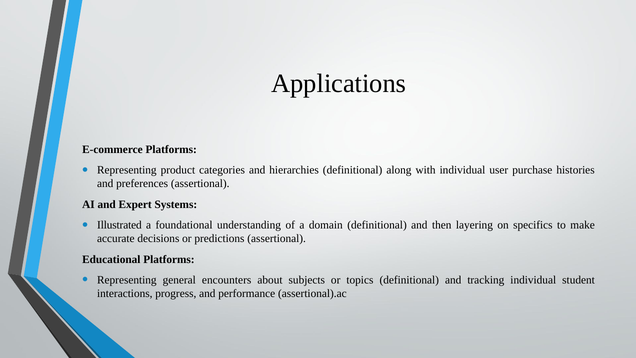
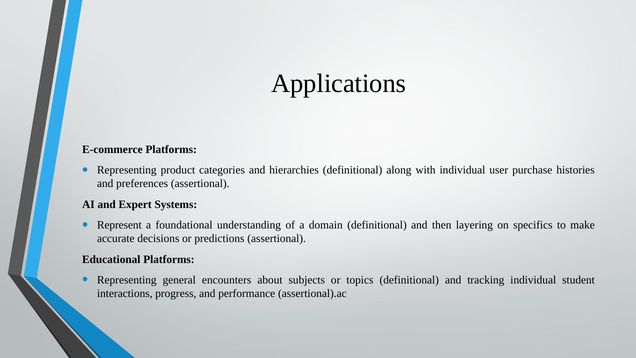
Illustrated: Illustrated -> Represent
